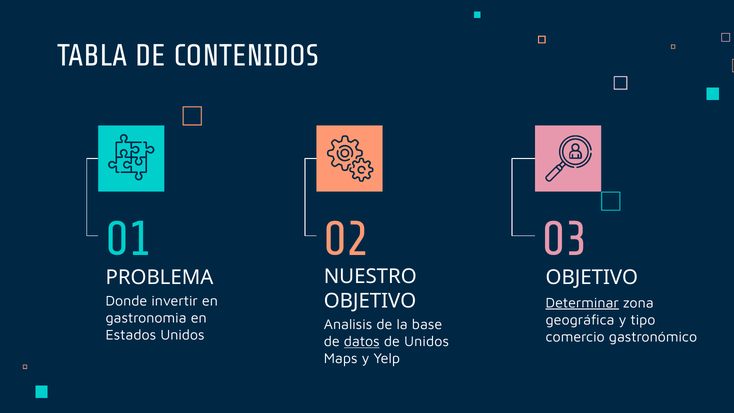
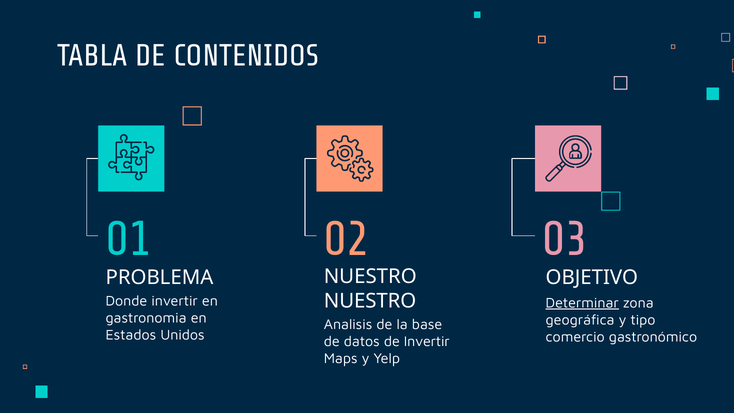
OBJETIVO at (370, 301): OBJETIVO -> NUESTRO
datos underline: present -> none
de Unidos: Unidos -> Invertir
